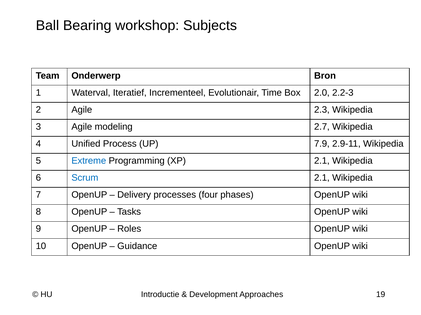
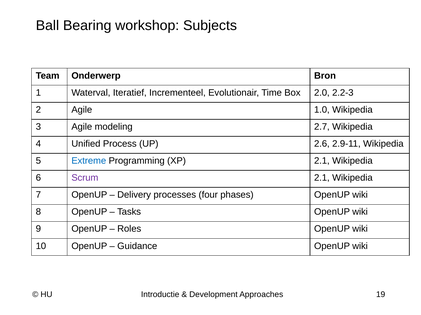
2.3: 2.3 -> 1.0
7.9: 7.9 -> 2.6
Scrum colour: blue -> purple
